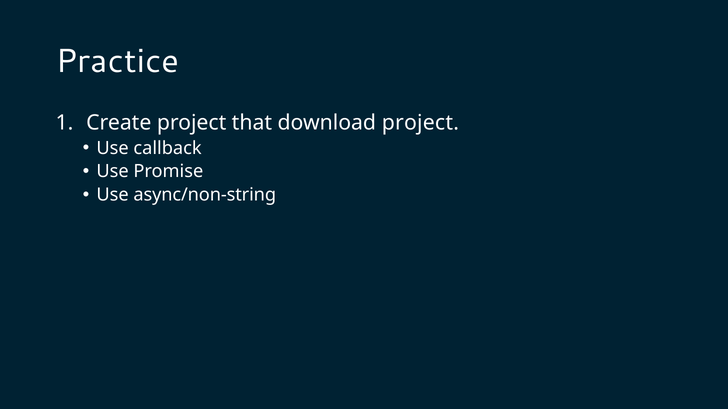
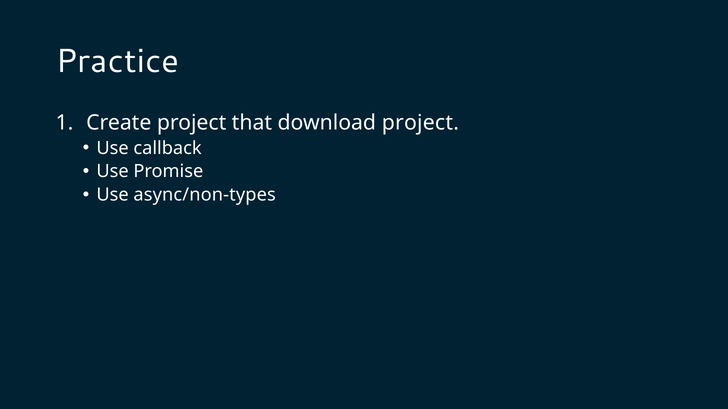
async/non-string: async/non-string -> async/non-types
